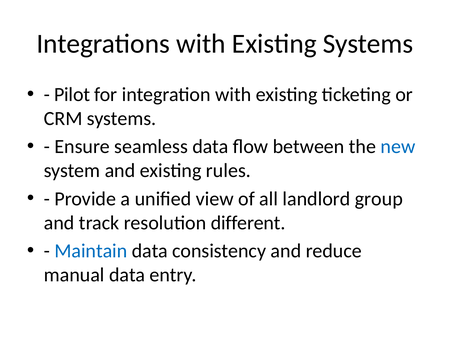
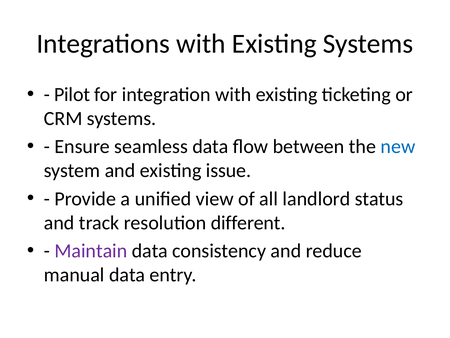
rules: rules -> issue
group: group -> status
Maintain colour: blue -> purple
